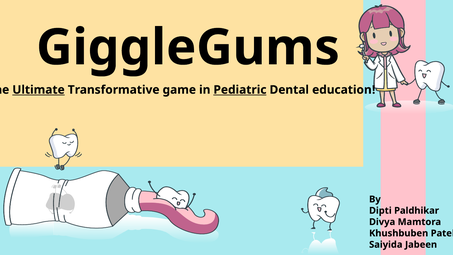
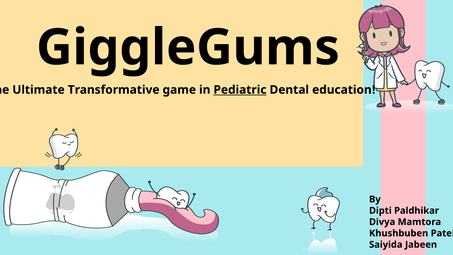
Ultimate underline: present -> none
